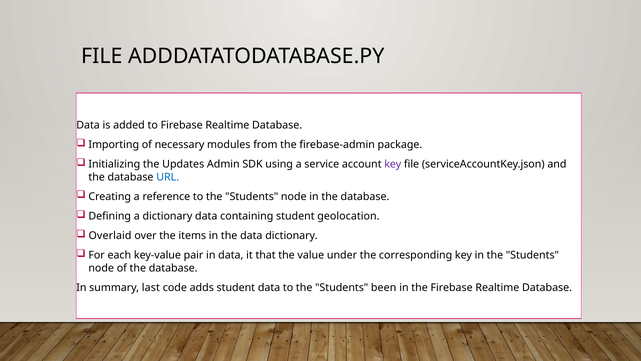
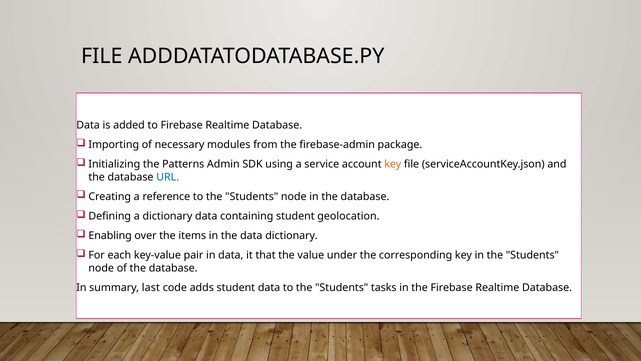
Updates: Updates -> Patterns
key at (393, 164) colour: purple -> orange
Overlaid: Overlaid -> Enabling
been: been -> tasks
